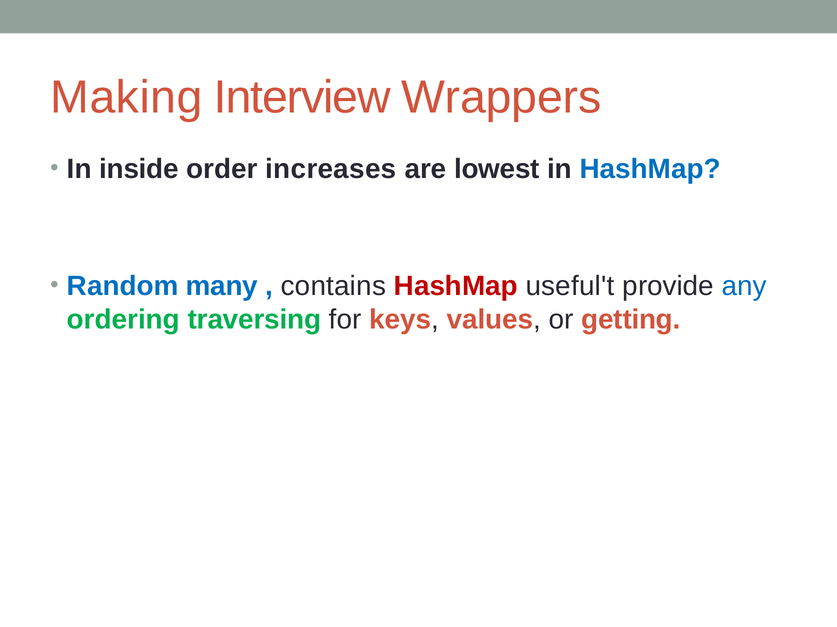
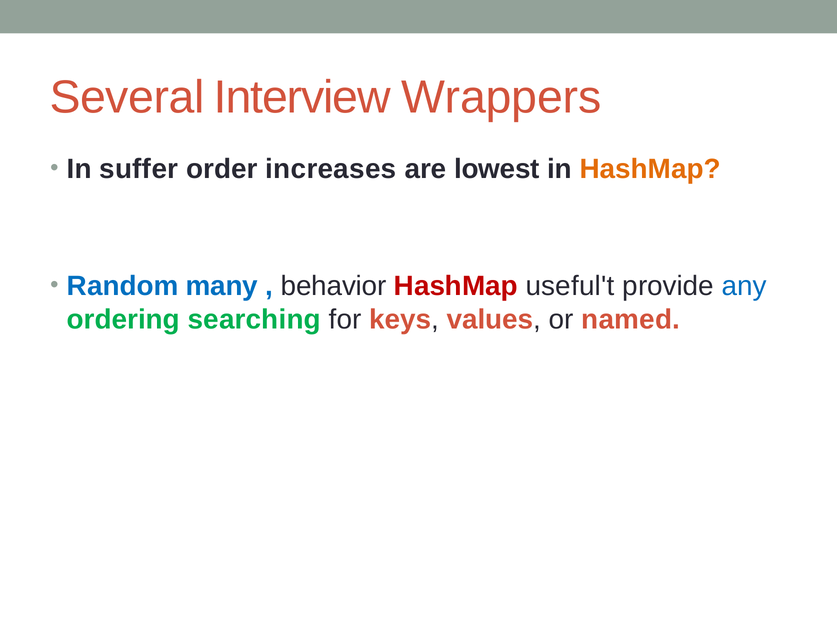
Making: Making -> Several
inside: inside -> suffer
HashMap at (650, 169) colour: blue -> orange
contains: contains -> behavior
traversing: traversing -> searching
getting: getting -> named
